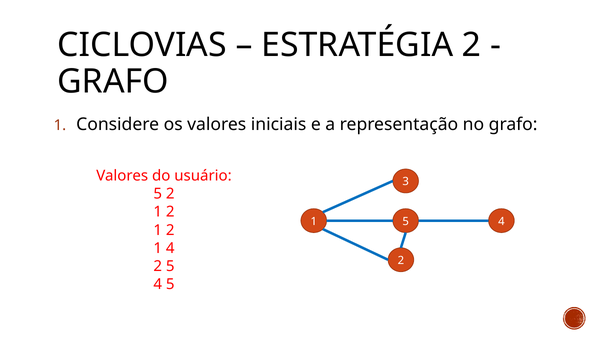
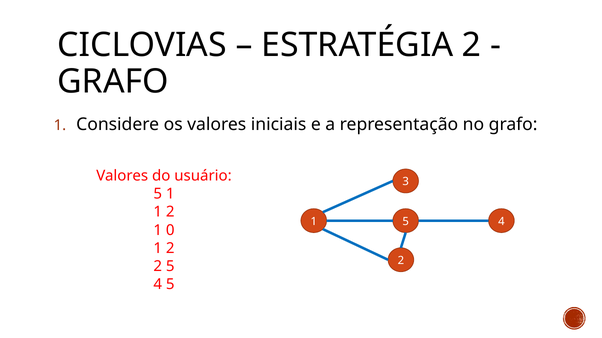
5 2: 2 -> 1
2 at (170, 230): 2 -> 0
4 at (170, 249): 4 -> 2
